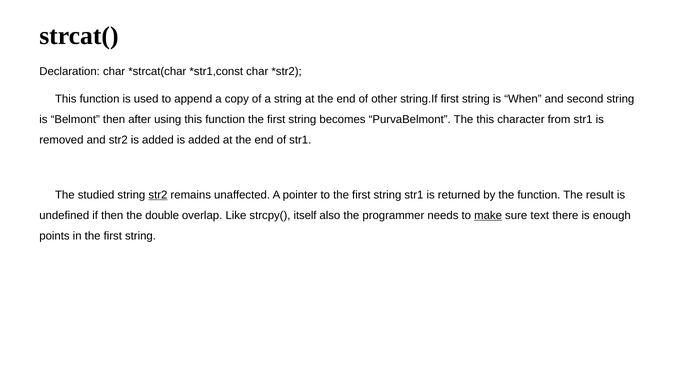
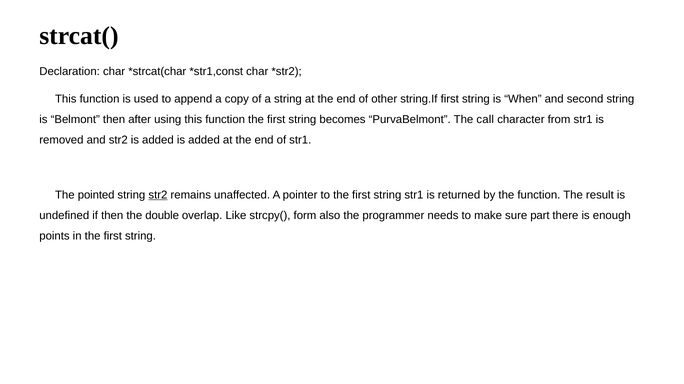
The this: this -> call
studied: studied -> pointed
itself: itself -> form
make underline: present -> none
text: text -> part
